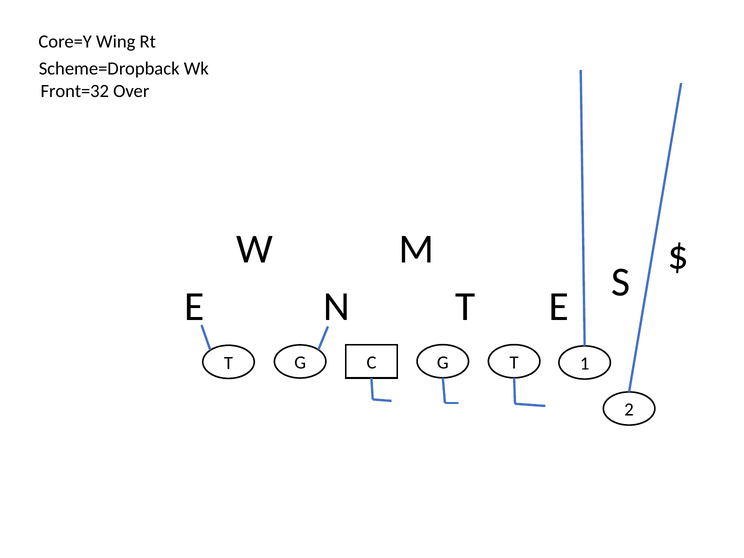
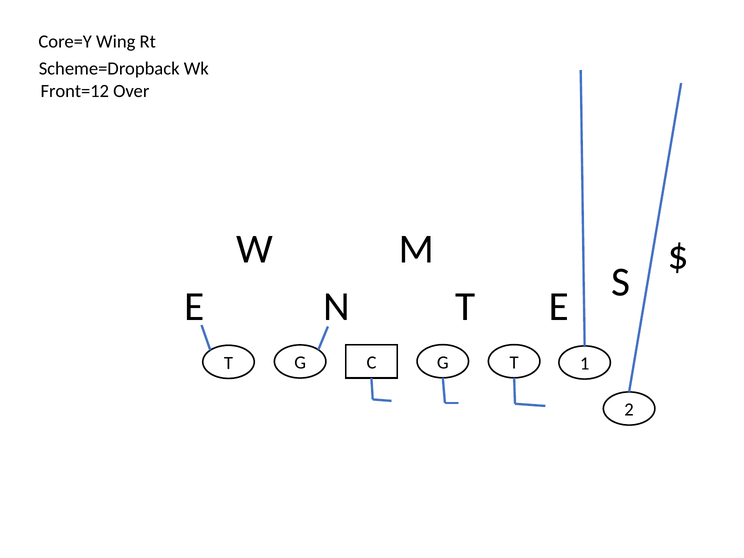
Front=32: Front=32 -> Front=12
